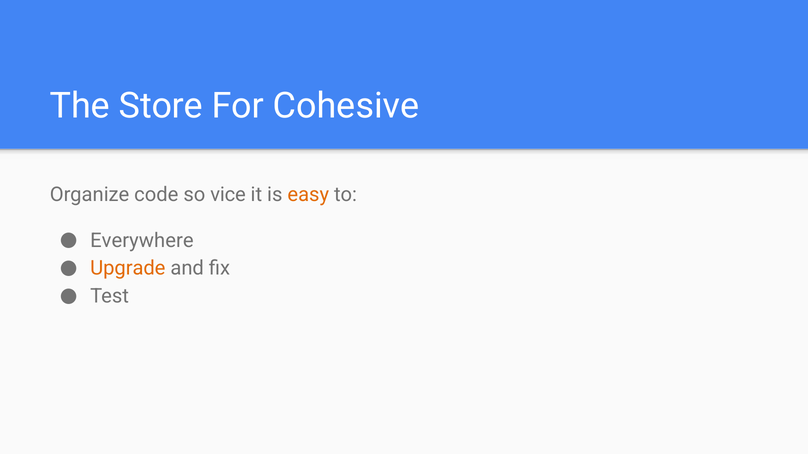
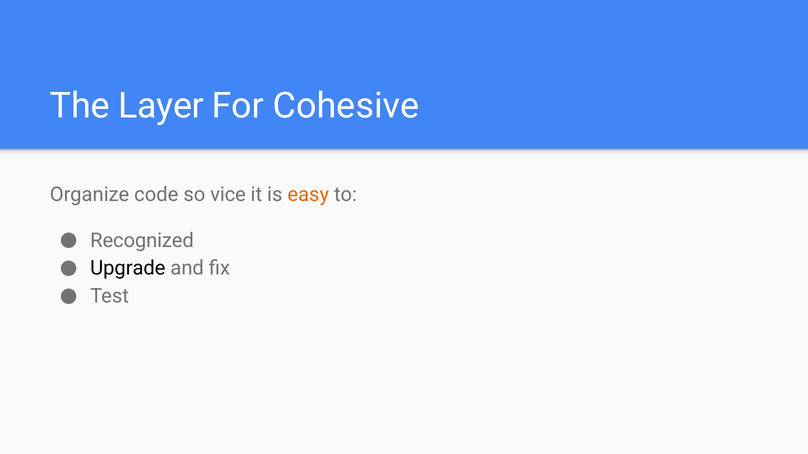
Store: Store -> Layer
Everywhere: Everywhere -> Recognized
Upgrade colour: orange -> black
